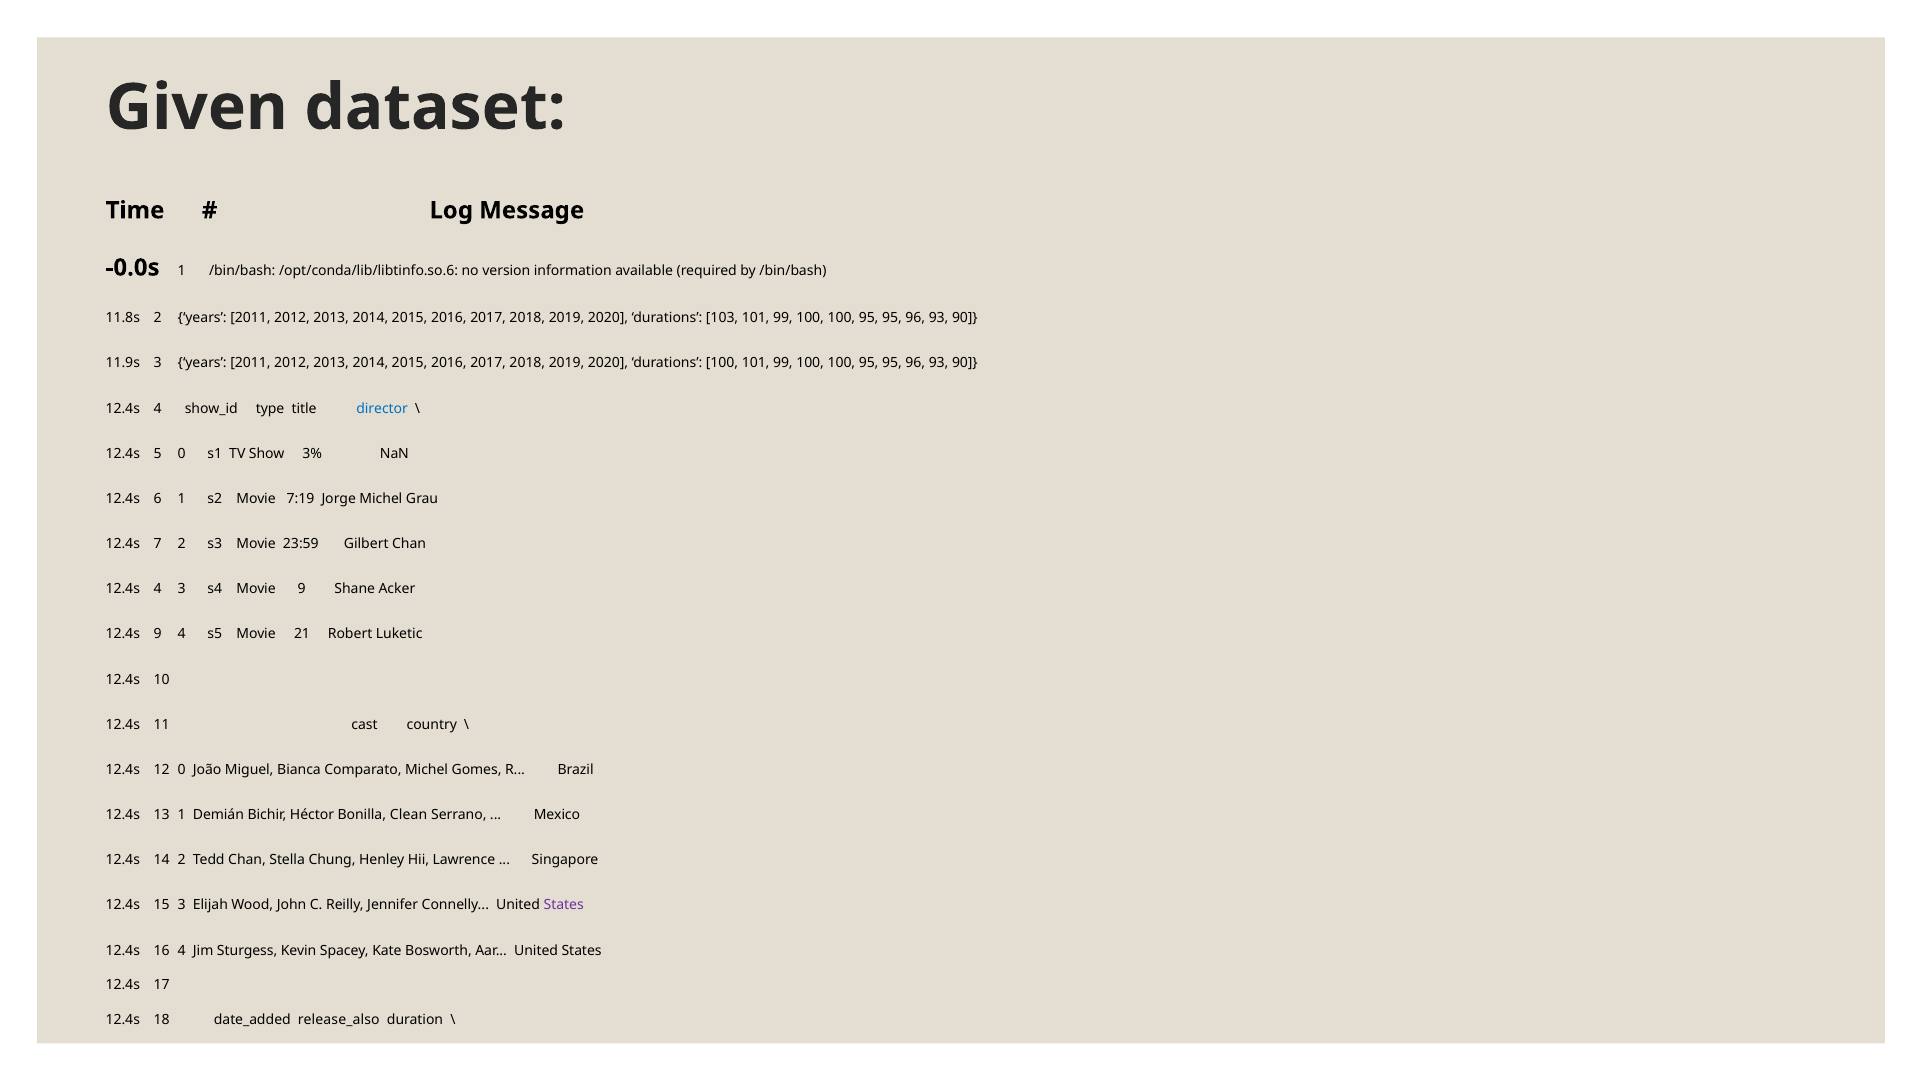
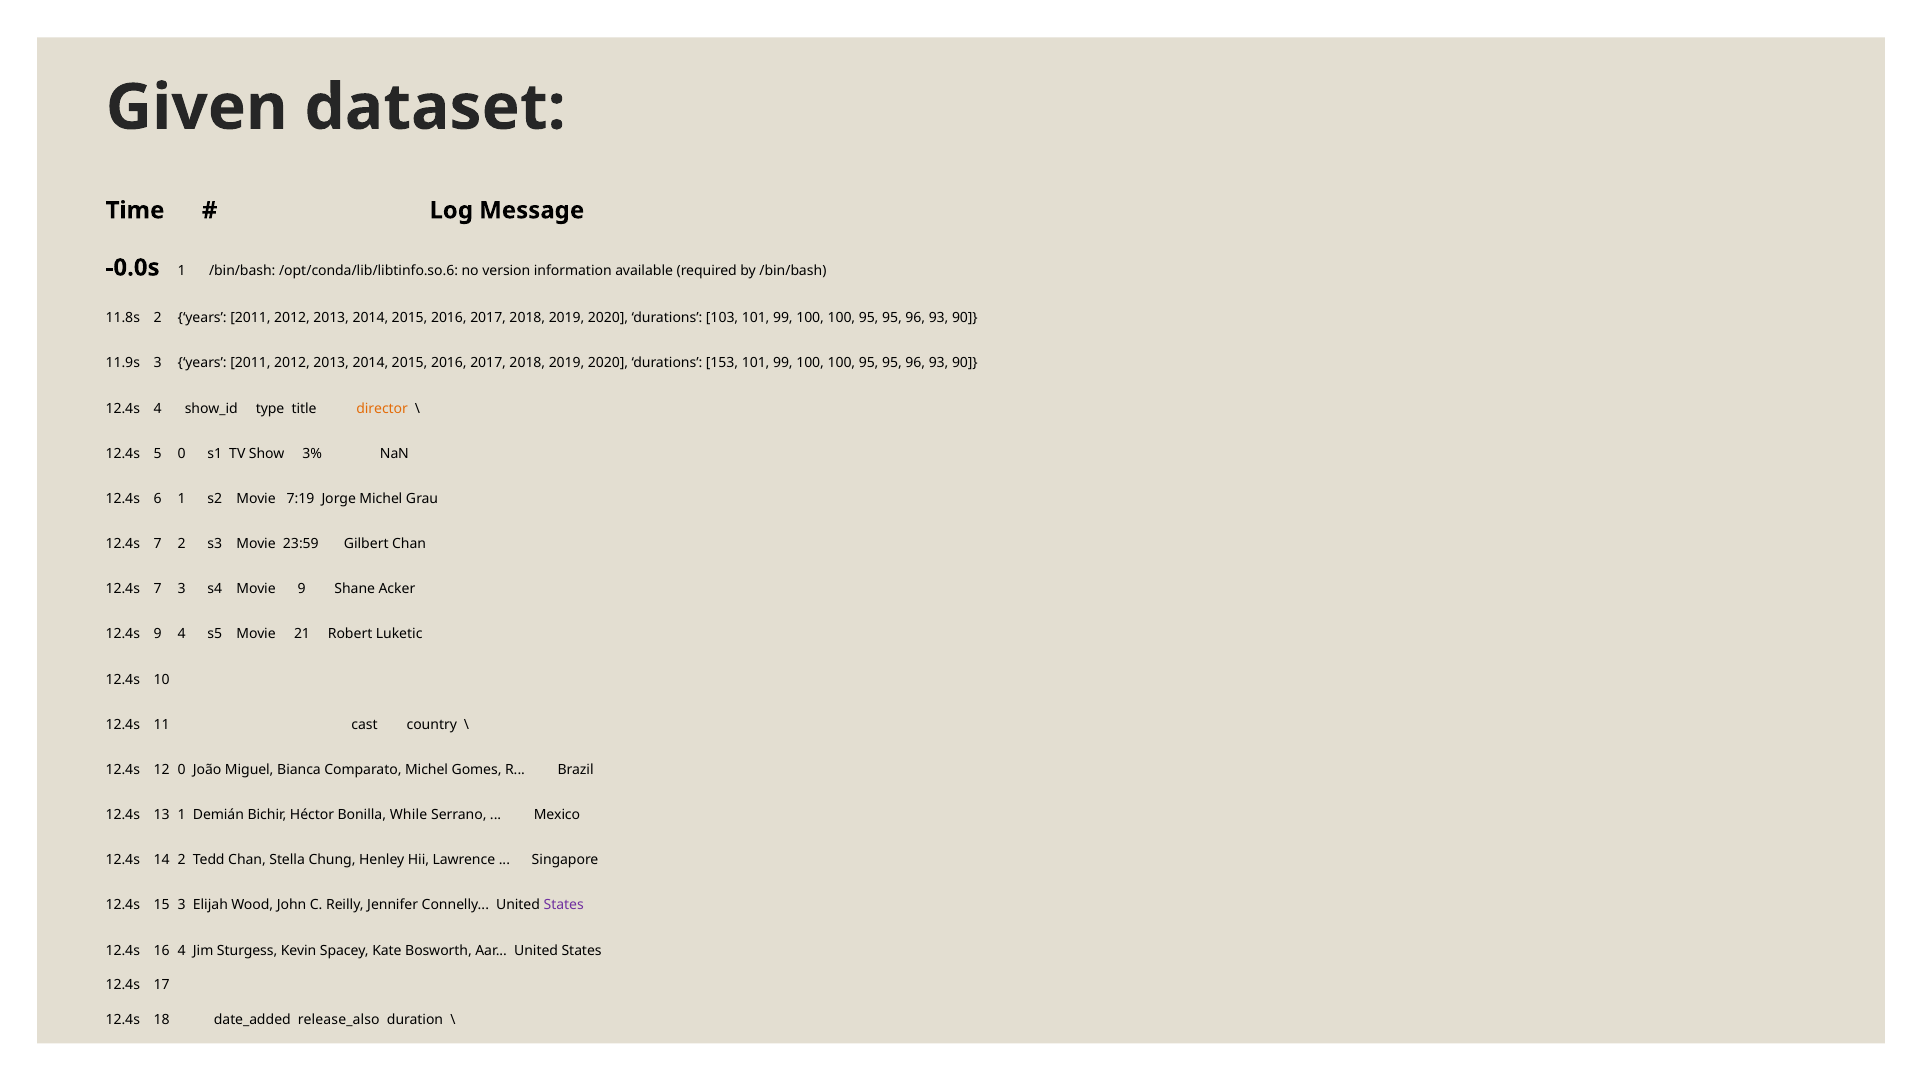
durations 100: 100 -> 153
director colour: blue -> orange
4 at (158, 589): 4 -> 7
Clean: Clean -> While
